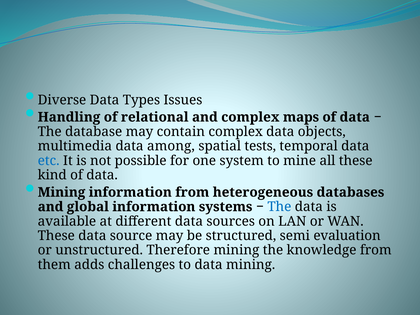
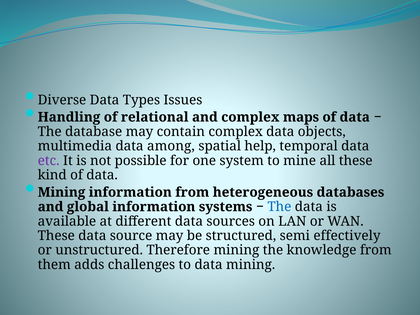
tests: tests -> help
etc colour: blue -> purple
evaluation: evaluation -> effectively
